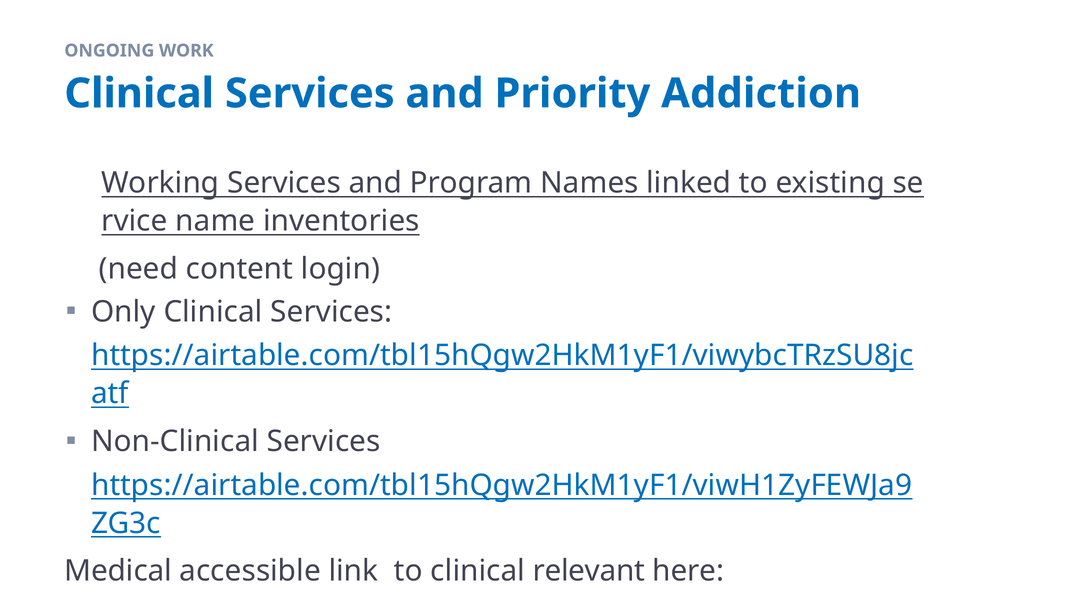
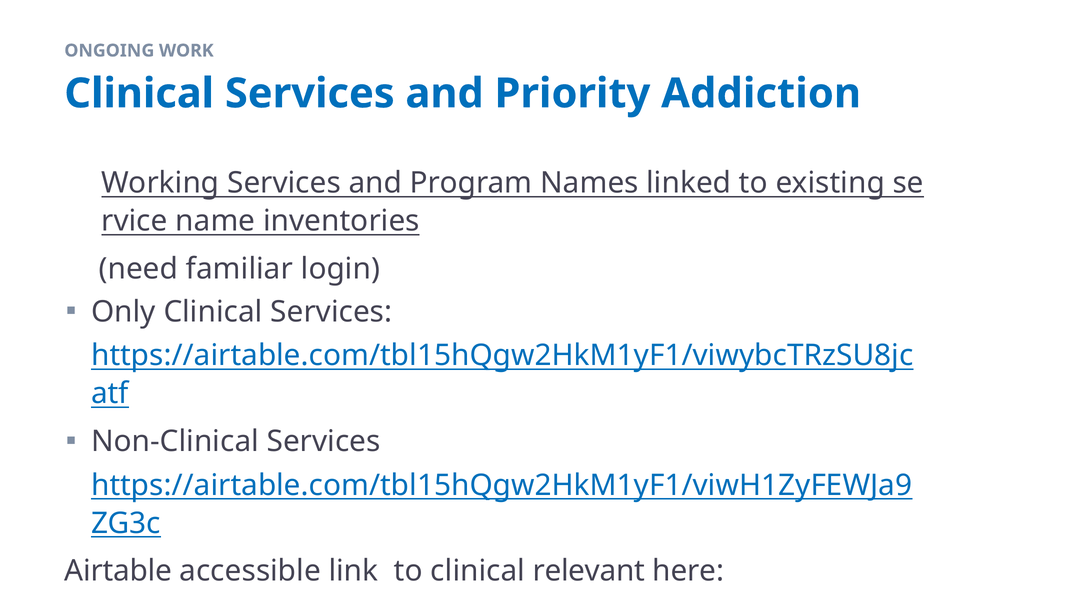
content: content -> familiar
Medical: Medical -> Airtable
